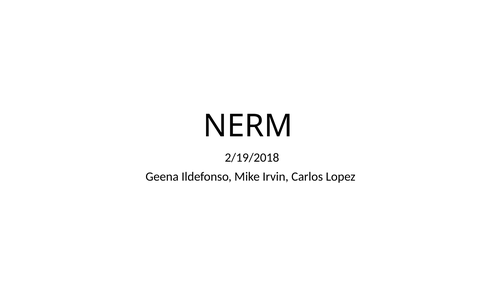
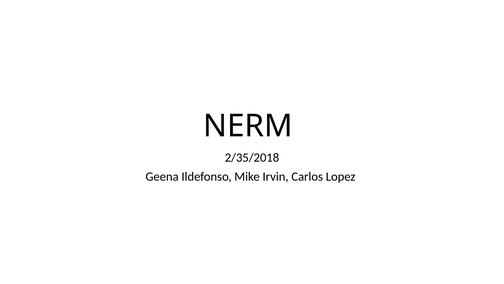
2/19/2018: 2/19/2018 -> 2/35/2018
